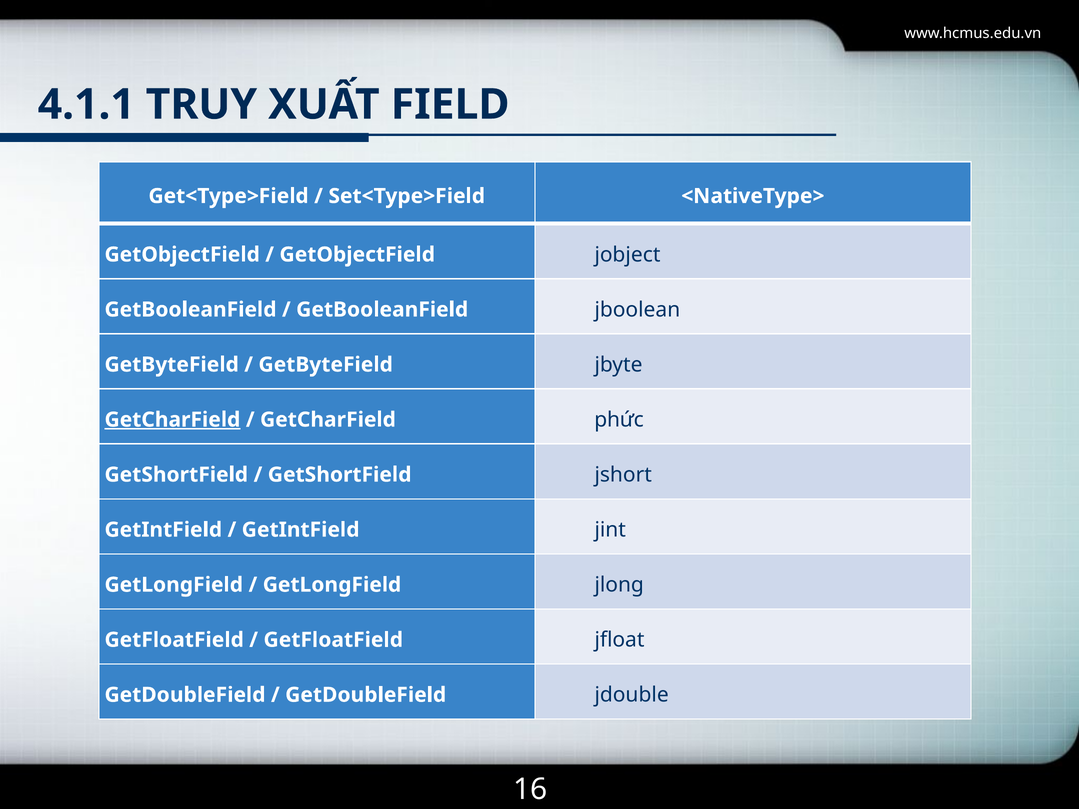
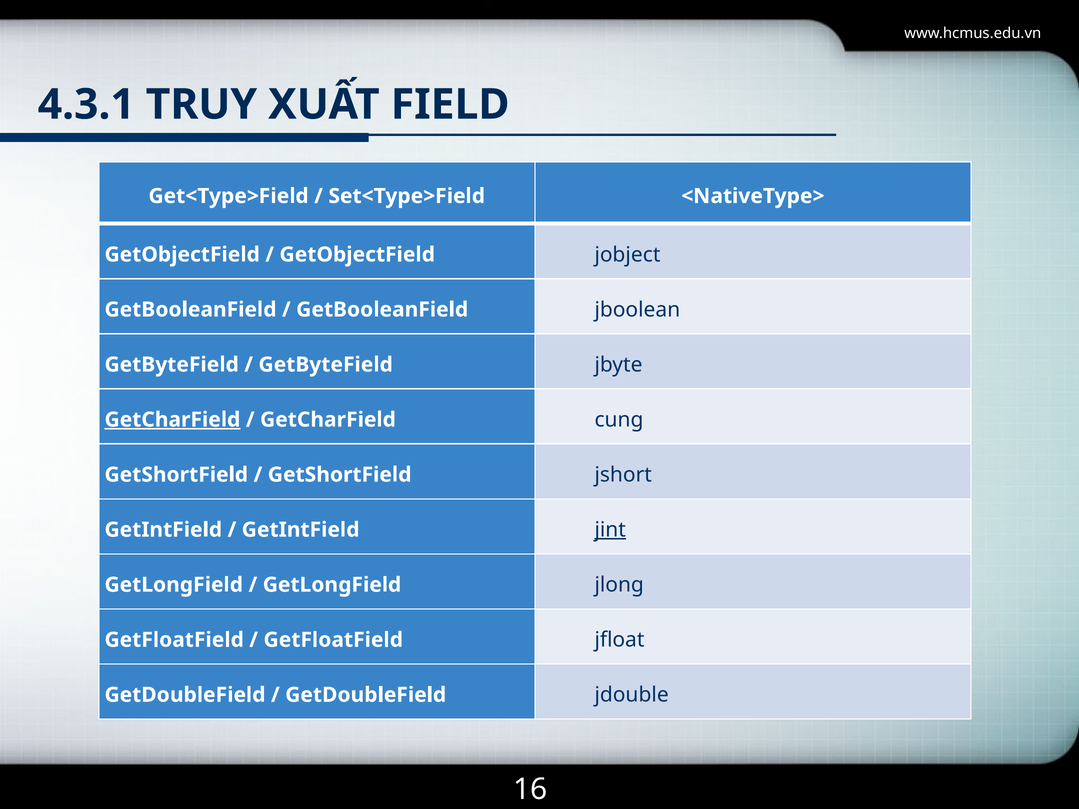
4.1.1: 4.1.1 -> 4.3.1
phức: phức -> cung
jint underline: none -> present
